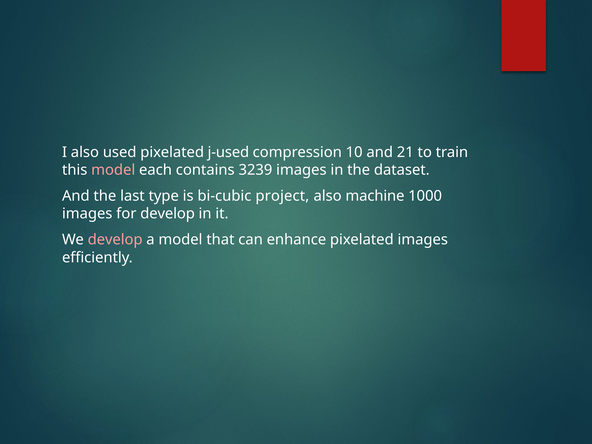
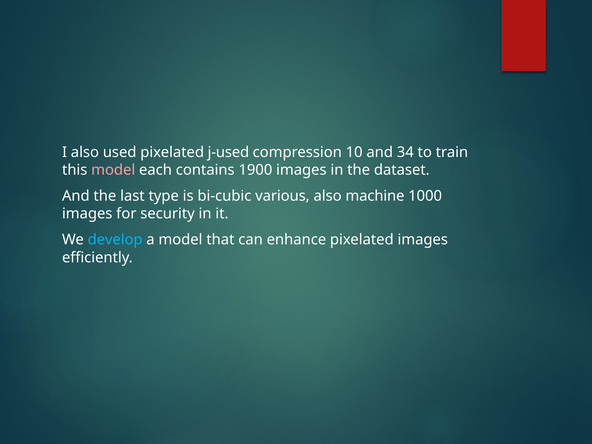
21: 21 -> 34
3239: 3239 -> 1900
project: project -> various
for develop: develop -> security
develop at (115, 240) colour: pink -> light blue
